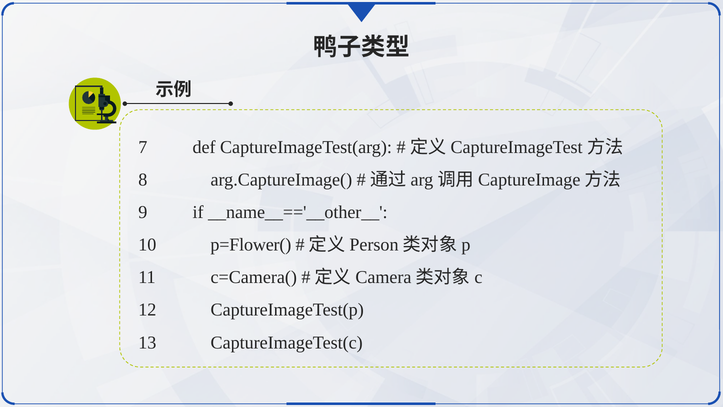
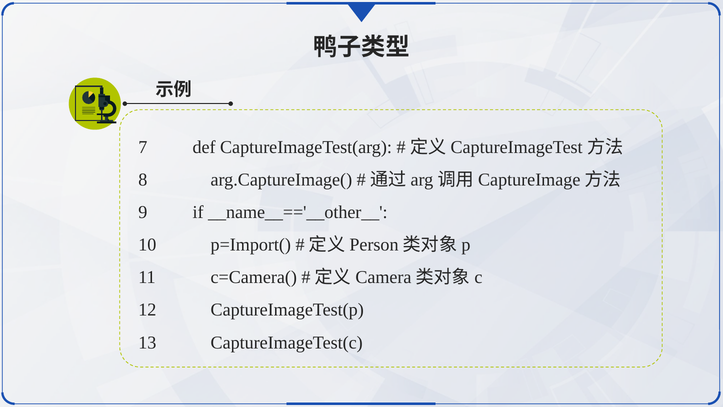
p=Flower(: p=Flower( -> p=Import(
